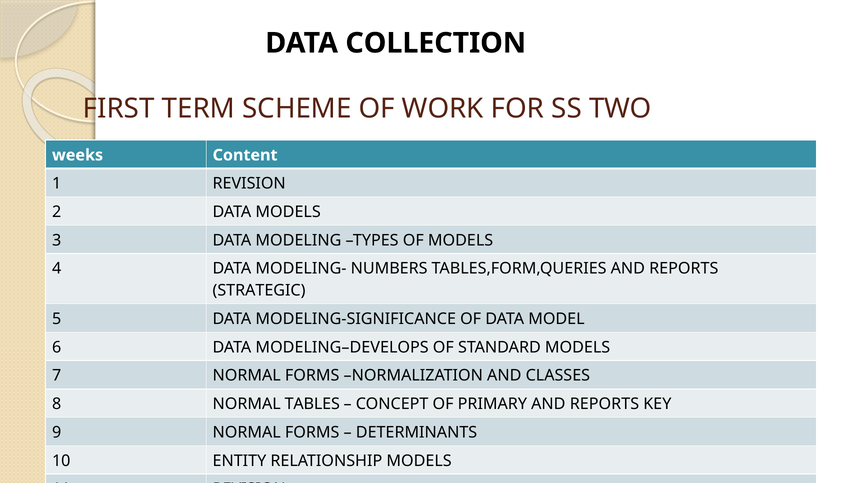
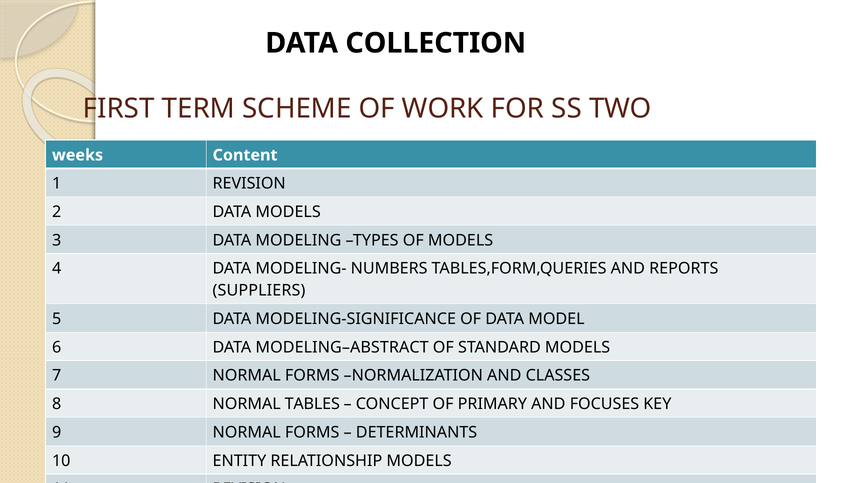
STRATEGIC: STRATEGIC -> SUPPLIERS
MODELING–DEVELOPS: MODELING–DEVELOPS -> MODELING–ABSTRACT
PRIMARY AND REPORTS: REPORTS -> FOCUSES
